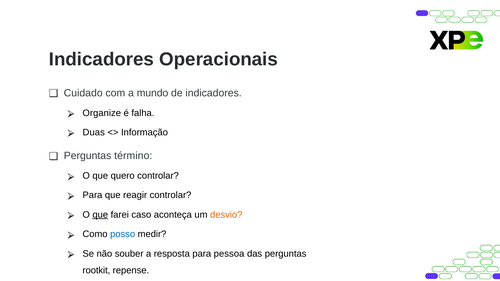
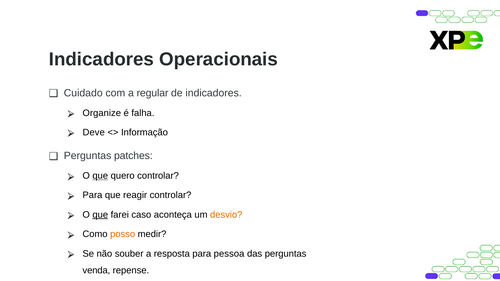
mundo: mundo -> regular
Duas: Duas -> Deve
término: término -> patches
que at (100, 176) underline: none -> present
posso colour: blue -> orange
rootkit: rootkit -> venda
